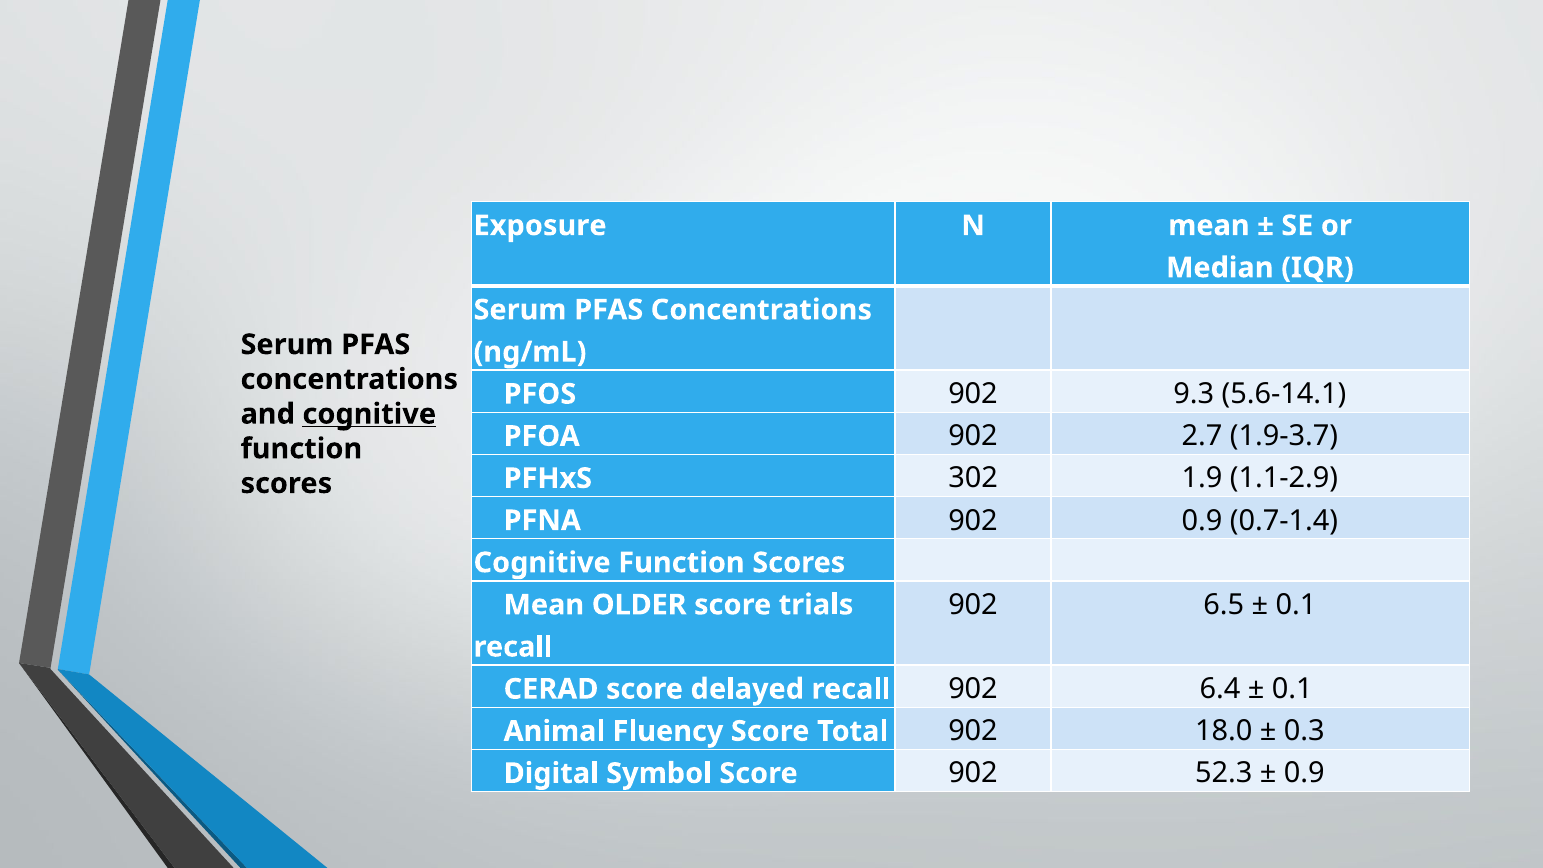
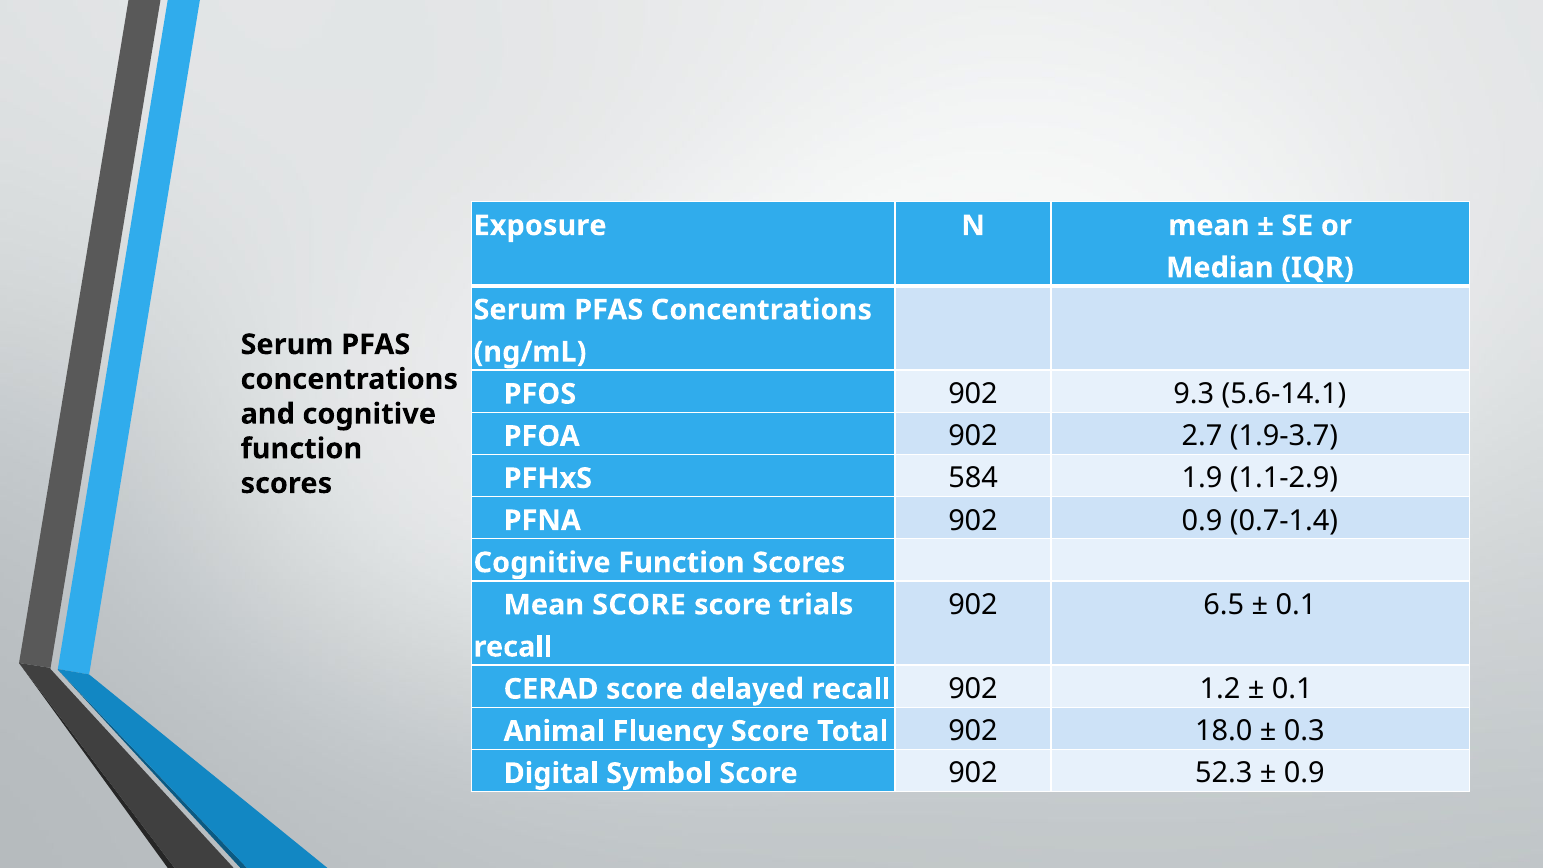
cognitive at (369, 414) underline: present -> none
302: 302 -> 584
Mean OLDER: OLDER -> SCORE
6.4: 6.4 -> 1.2
